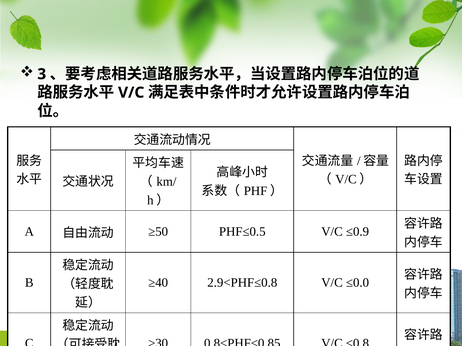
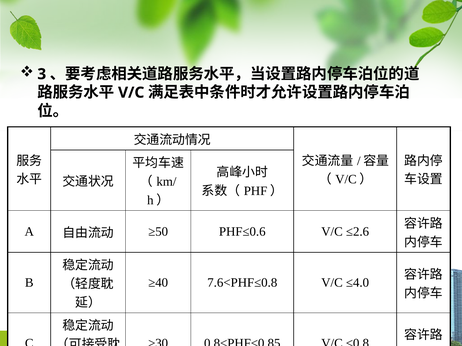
PHF≤0.5: PHF≤0.5 -> PHF≤0.6
≤0.9: ≤0.9 -> ≤2.6
2.9<PHF≤0.8: 2.9<PHF≤0.8 -> 7.6<PHF≤0.8
≤0.0: ≤0.0 -> ≤4.0
